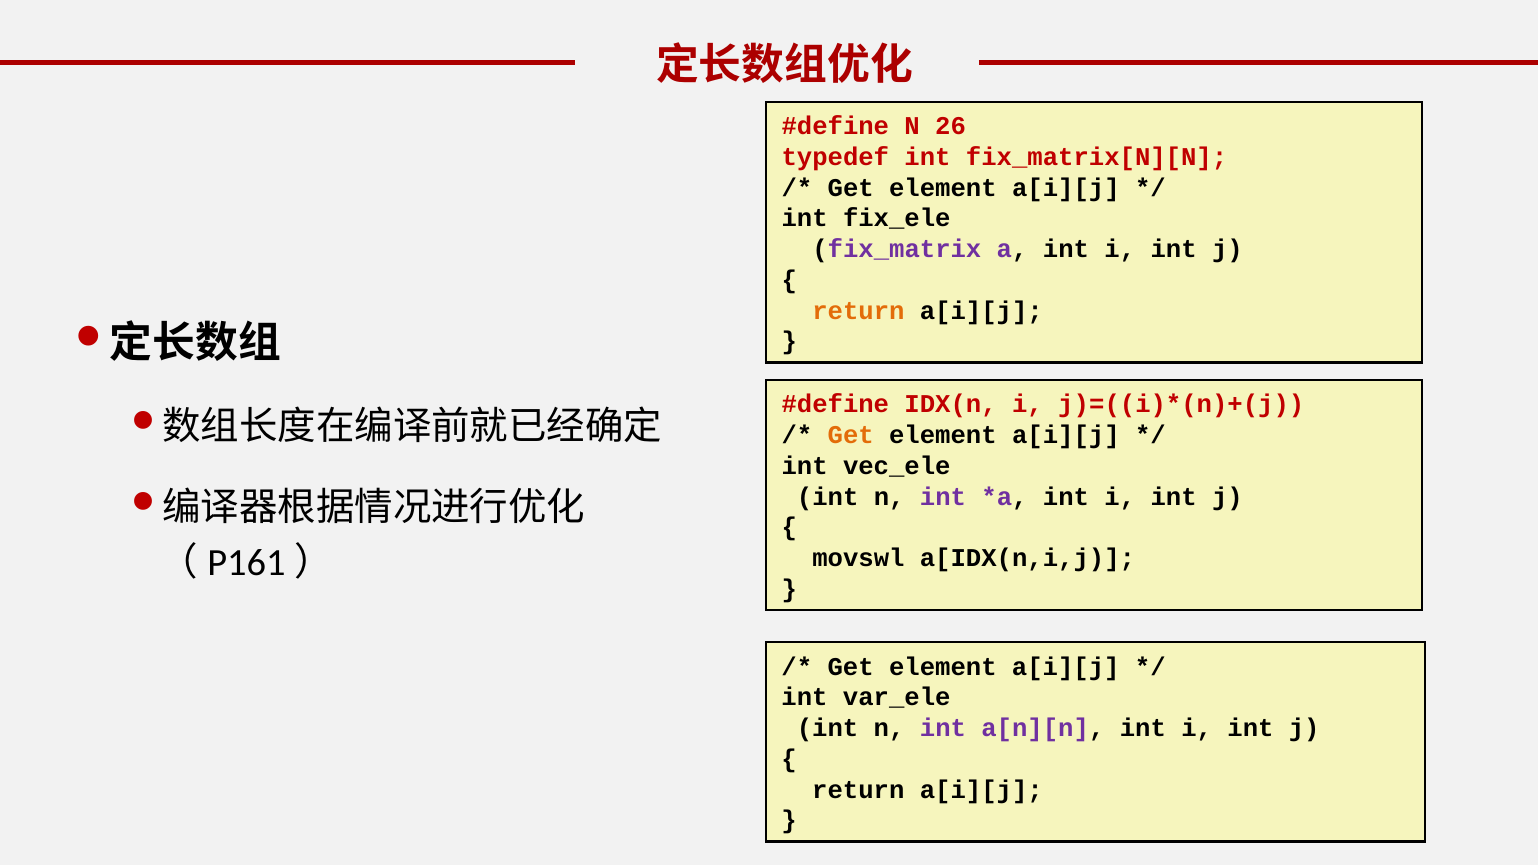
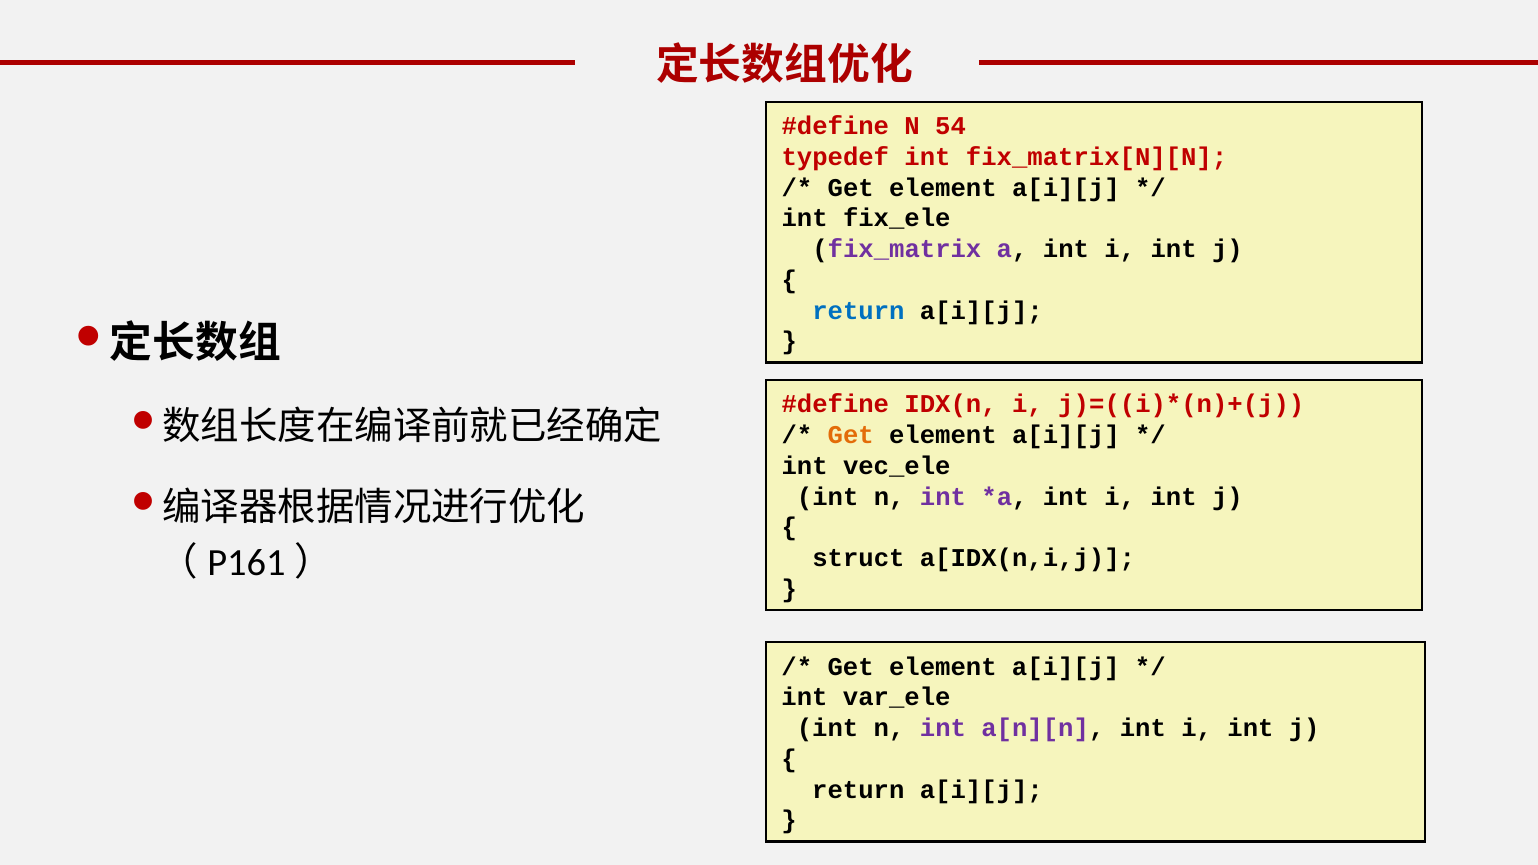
26: 26 -> 54
return at (858, 311) colour: orange -> blue
movswl: movswl -> struct
